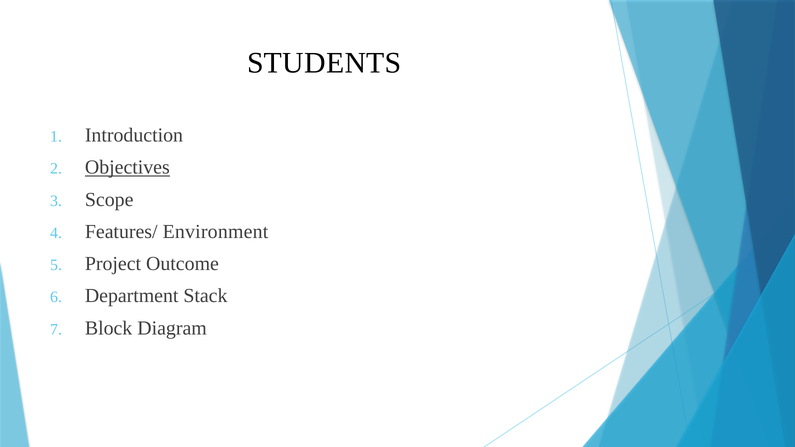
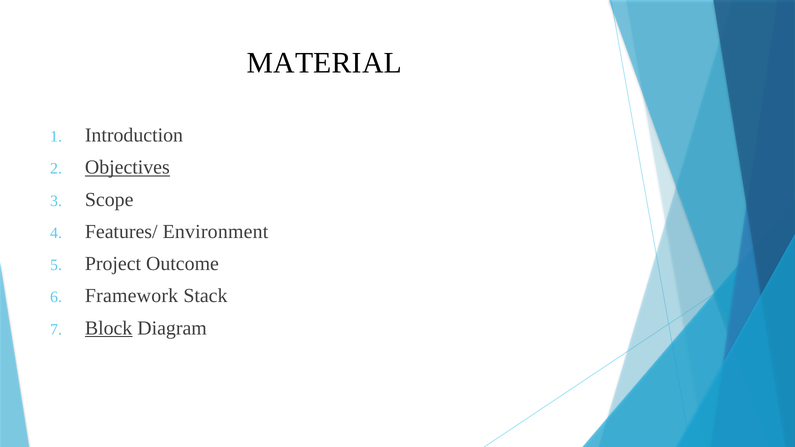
STUDENTS: STUDENTS -> MATERIAL
Department: Department -> Framework
Block underline: none -> present
